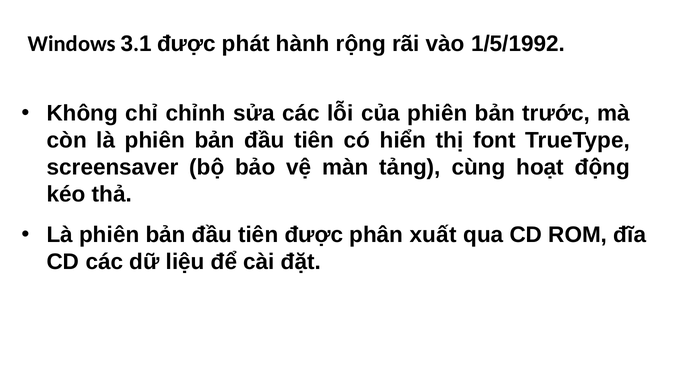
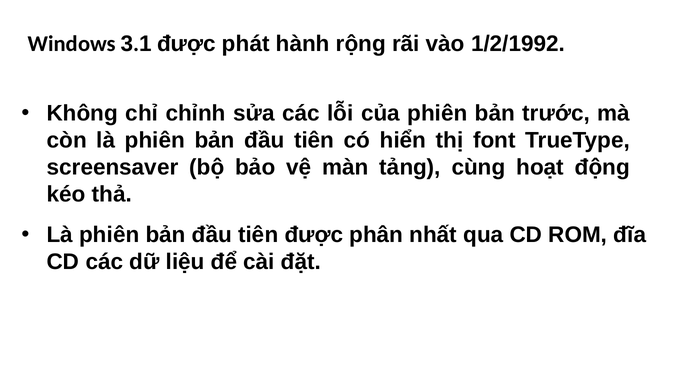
1/5/1992: 1/5/1992 -> 1/2/1992
xuất: xuất -> nhất
